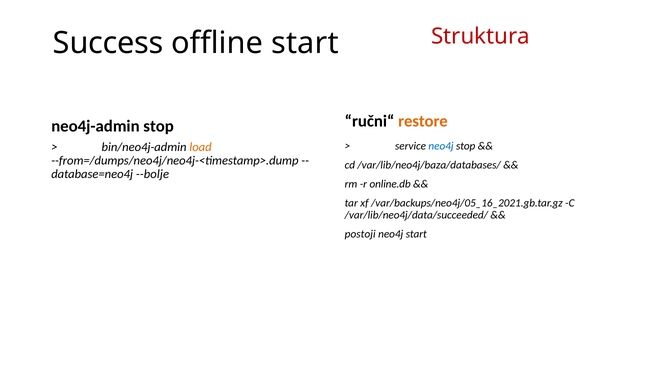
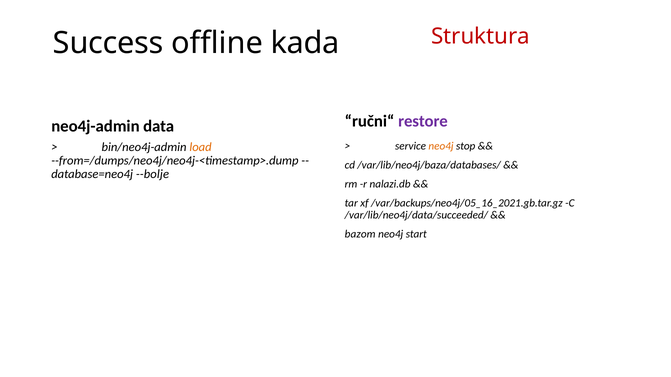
offline start: start -> kada
restore colour: orange -> purple
neo4j-admin stop: stop -> data
neo4j at (441, 146) colour: blue -> orange
online.db: online.db -> nalazi.db
postoji: postoji -> bazom
